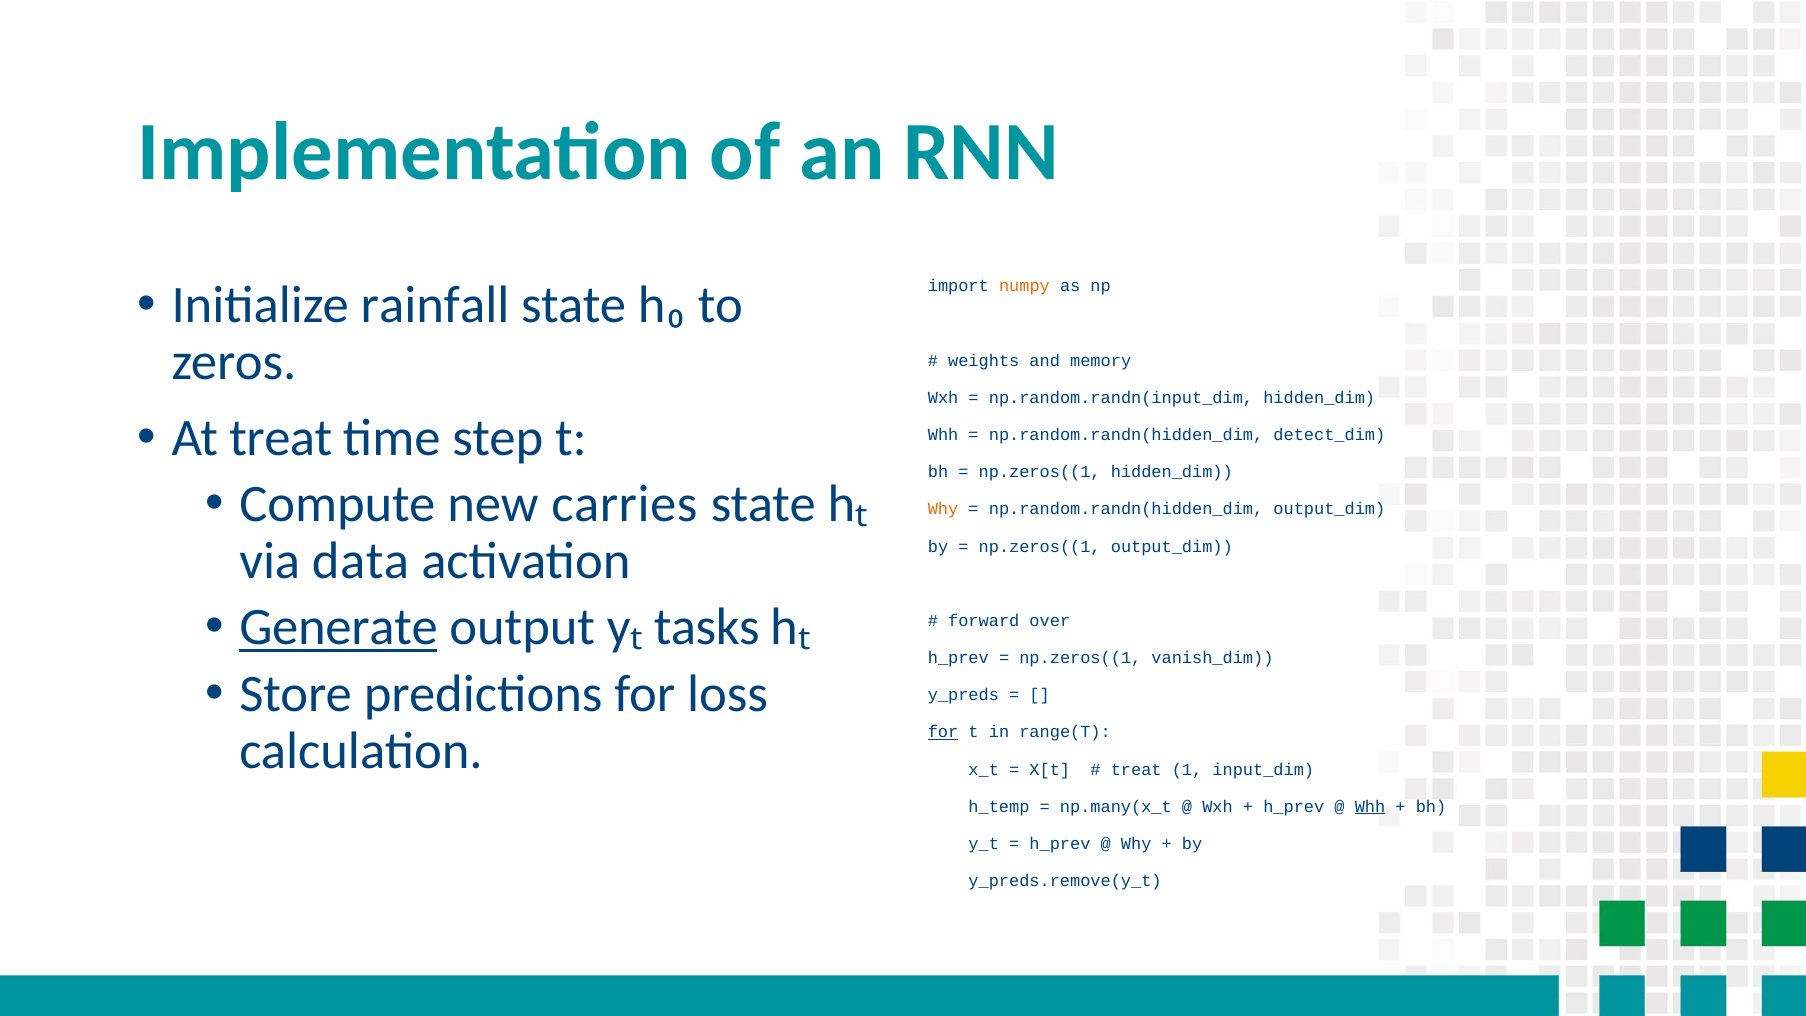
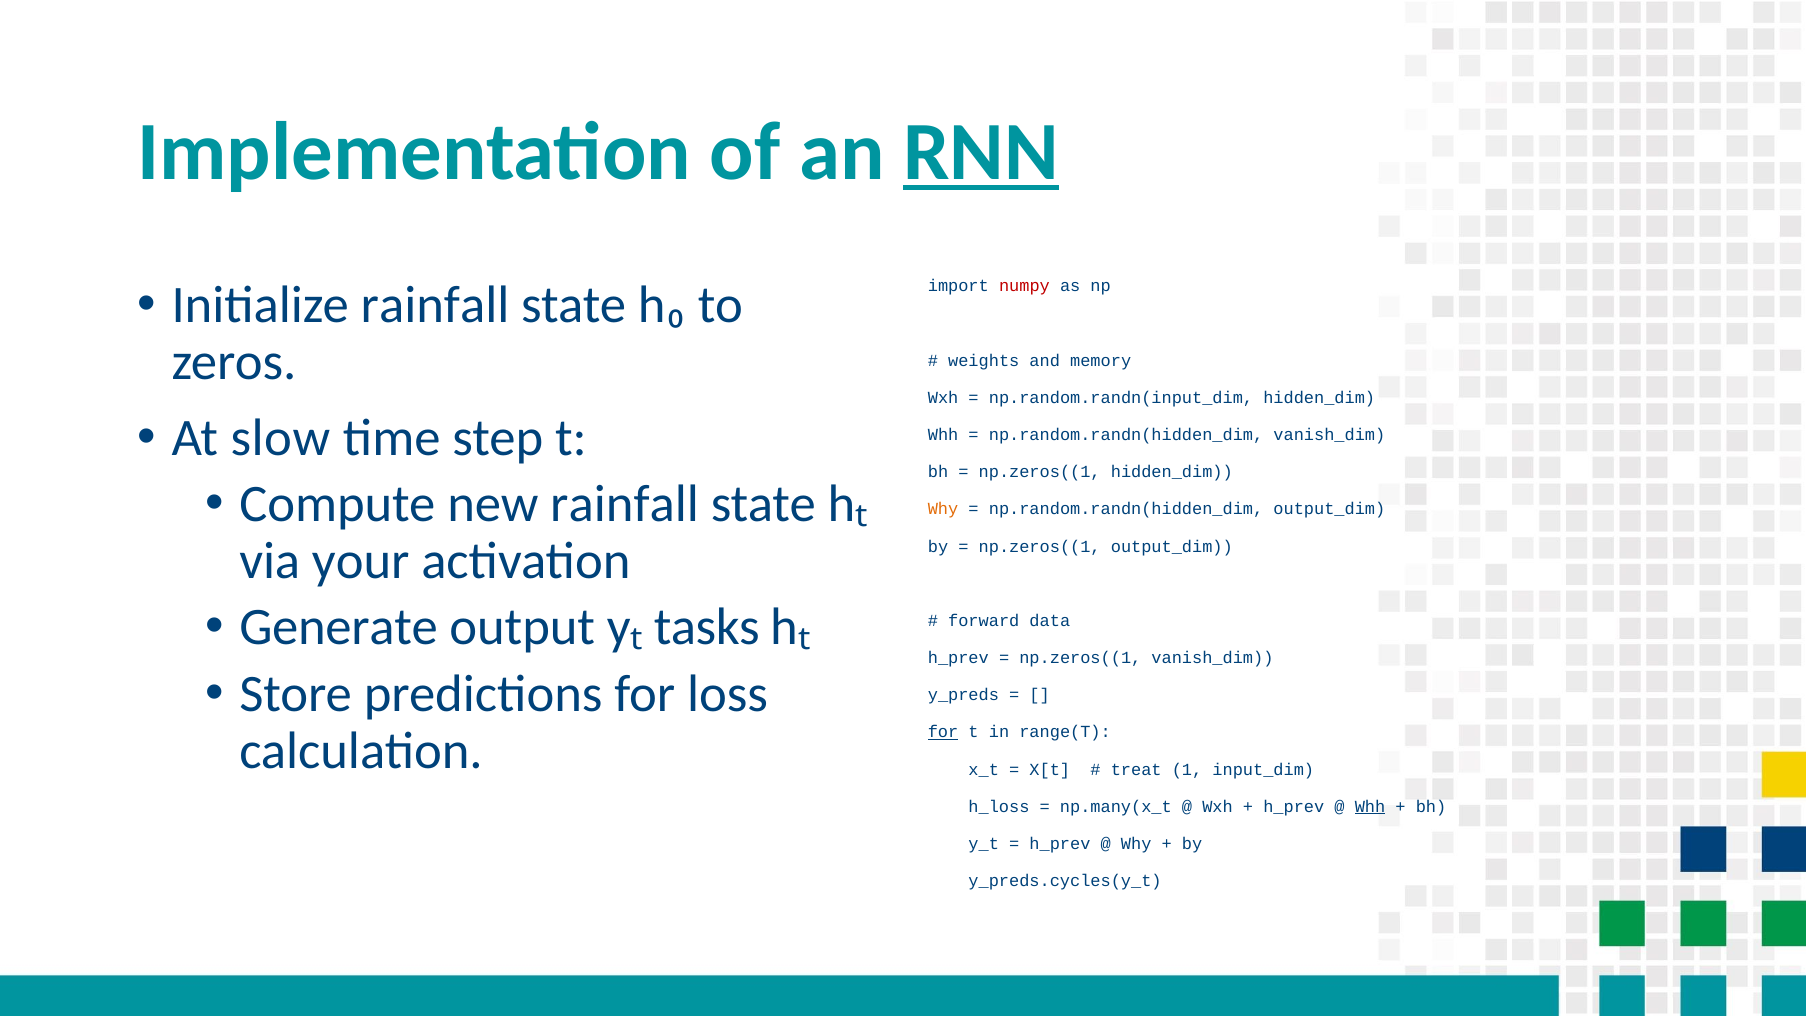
RNN underline: none -> present
numpy colour: orange -> red
At treat: treat -> slow
np.random.randn(hidden_dim detect_dim: detect_dim -> vanish_dim
new carries: carries -> rainfall
data: data -> your
Generate underline: present -> none
over: over -> data
h_temp: h_temp -> h_loss
y_preds.remove(y_t: y_preds.remove(y_t -> y_preds.cycles(y_t
